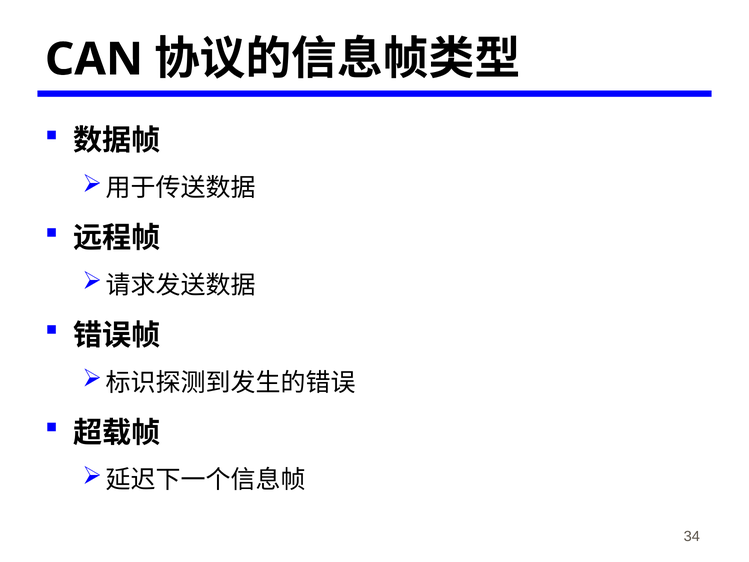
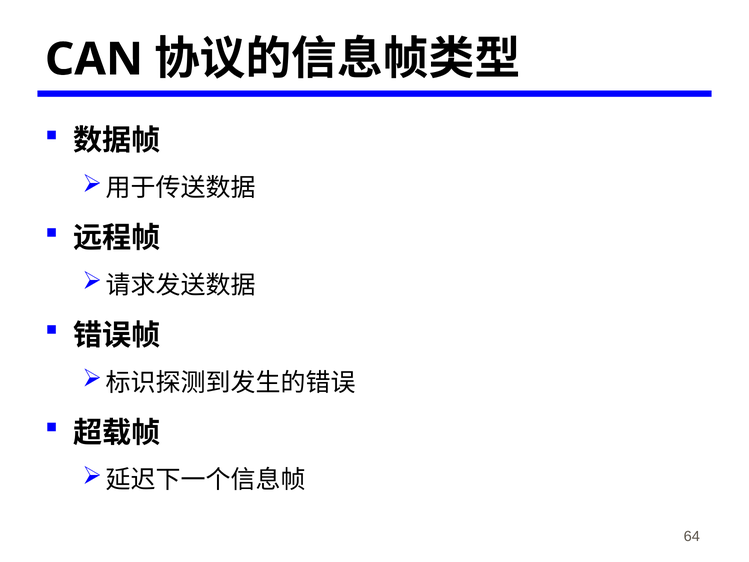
34: 34 -> 64
